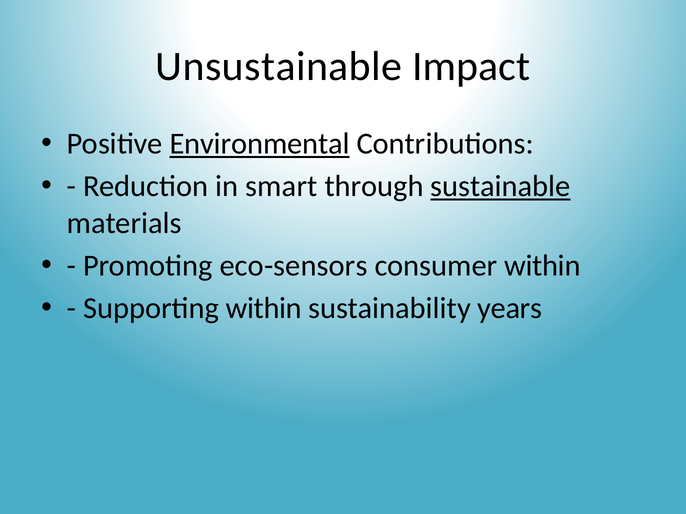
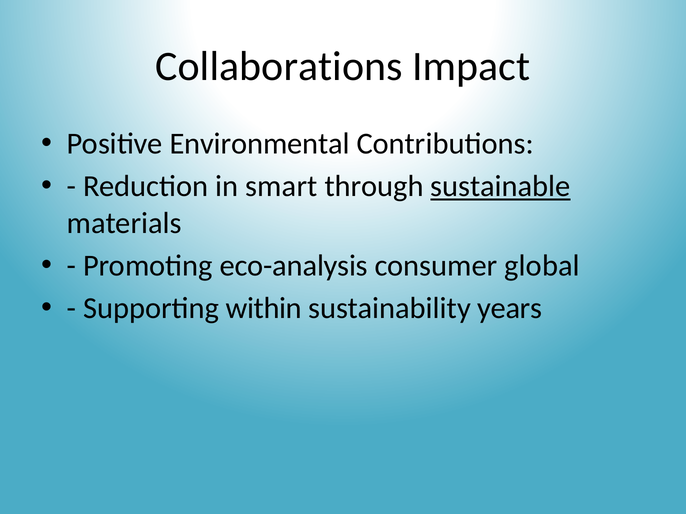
Unsustainable: Unsustainable -> Collaborations
Environmental underline: present -> none
eco-sensors: eco-sensors -> eco-analysis
consumer within: within -> global
